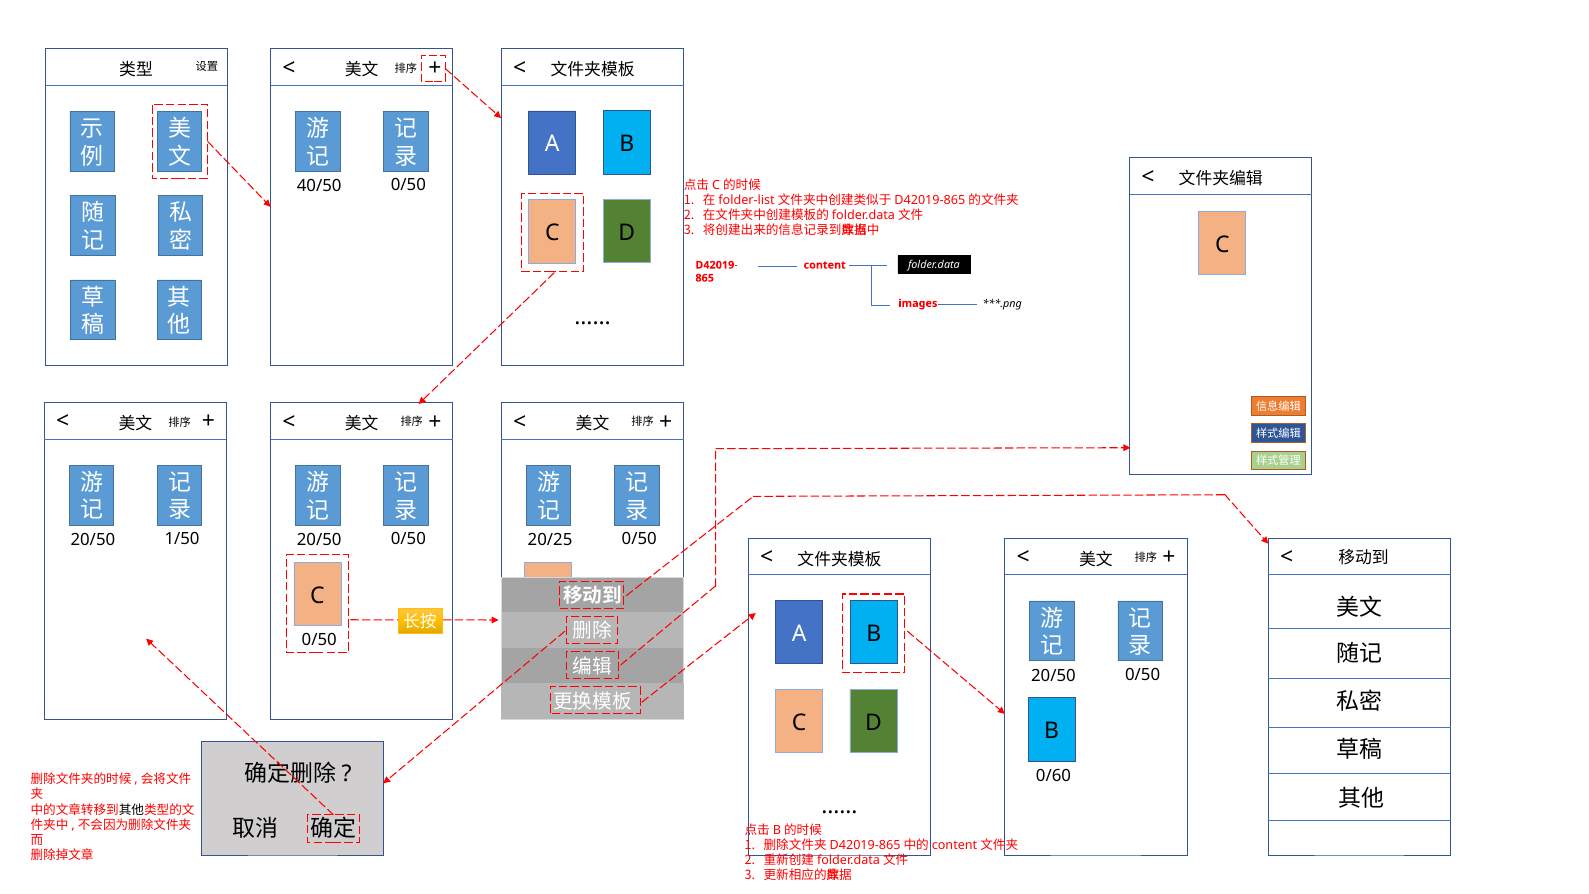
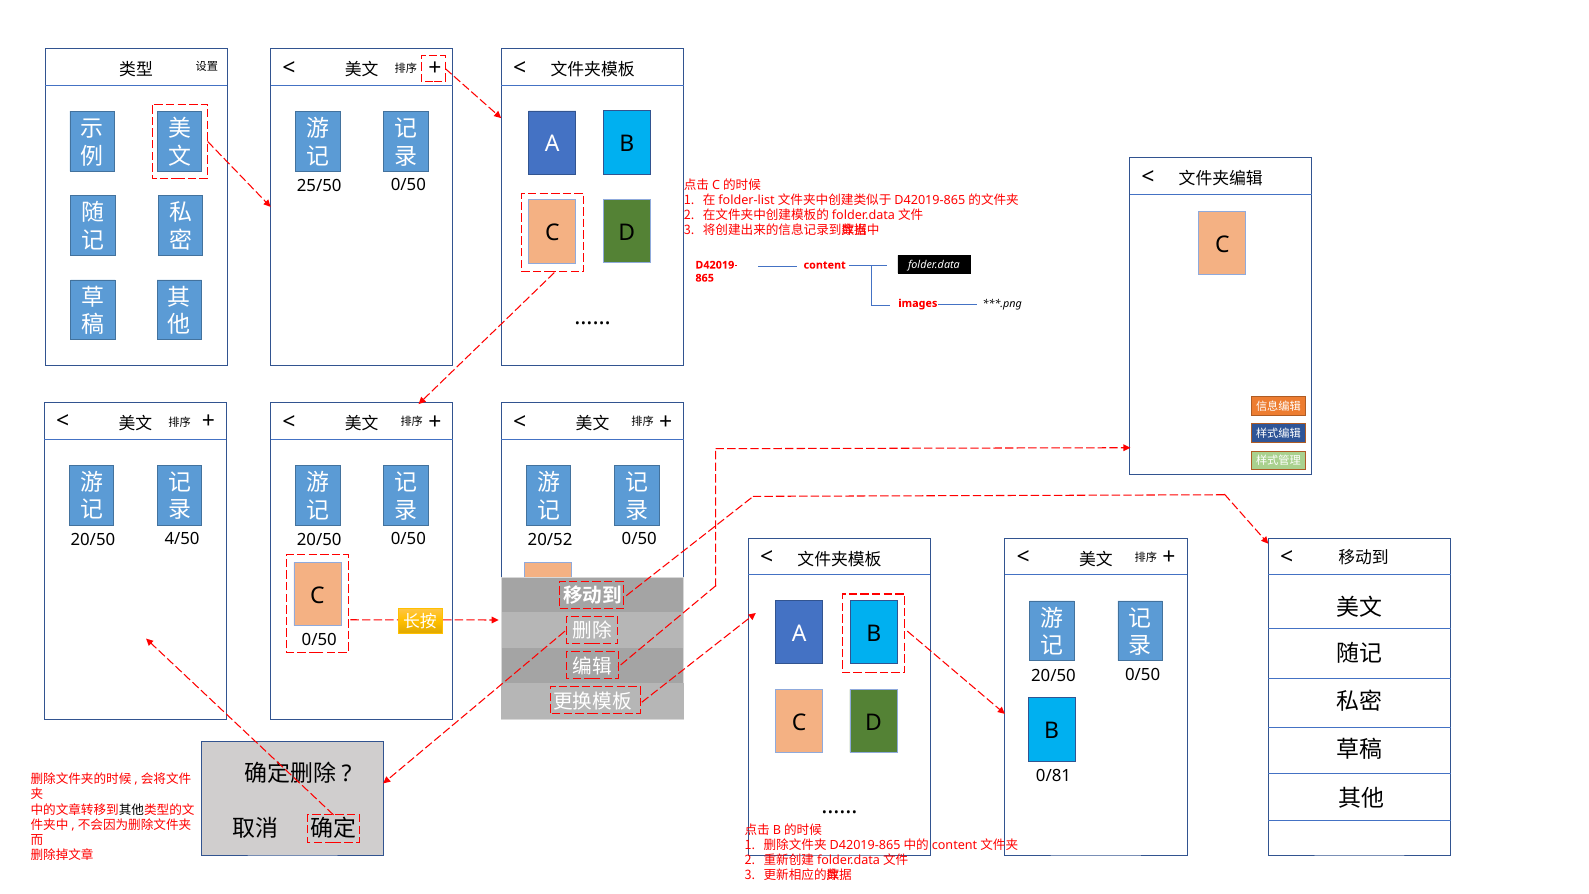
40/50: 40/50 -> 25/50
1/50: 1/50 -> 4/50
20/25: 20/25 -> 20/52
0/60: 0/60 -> 0/81
